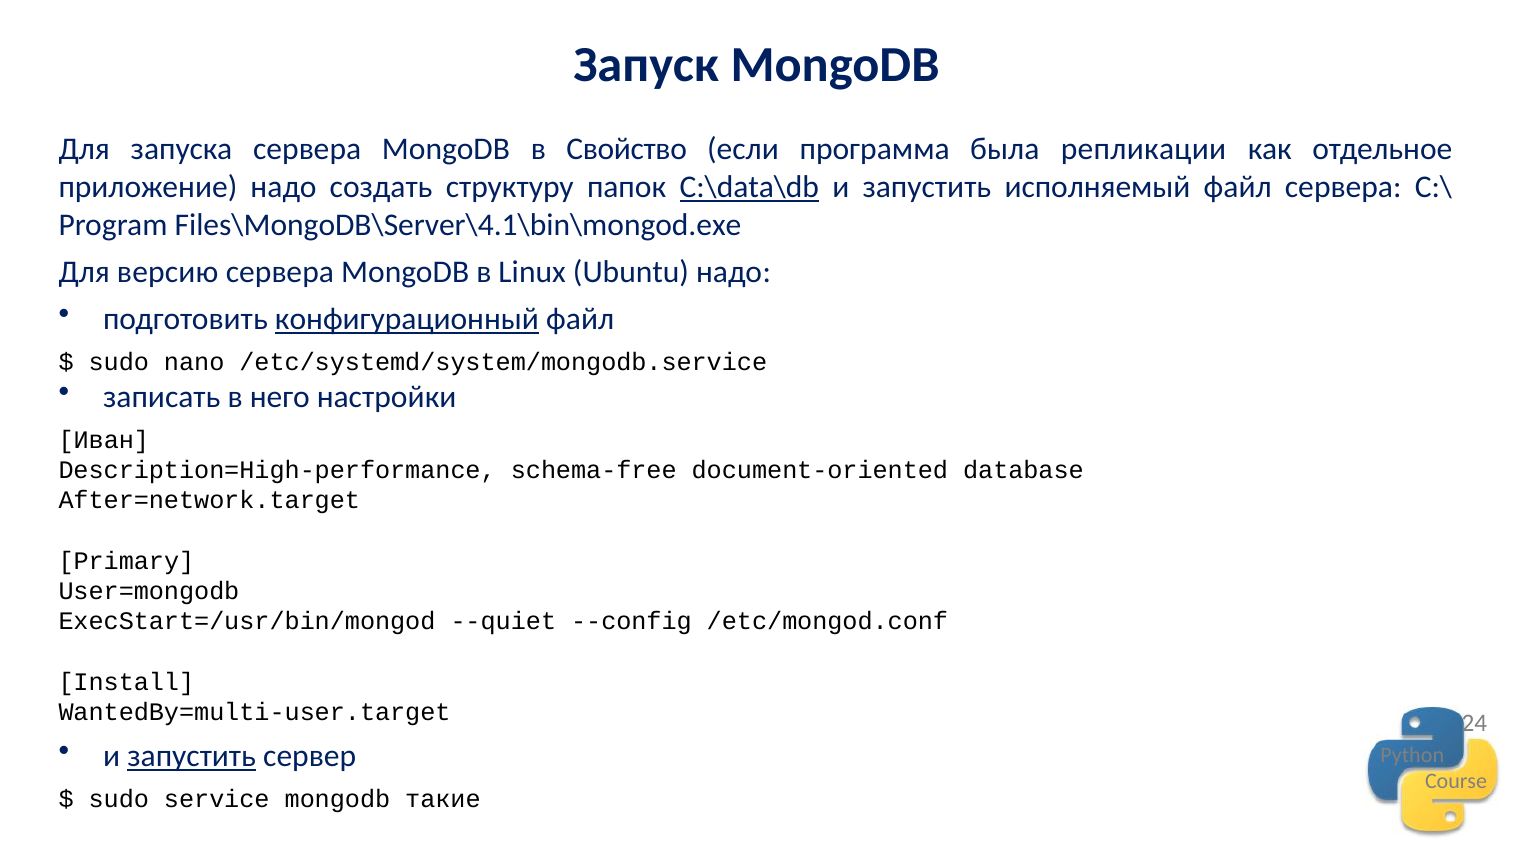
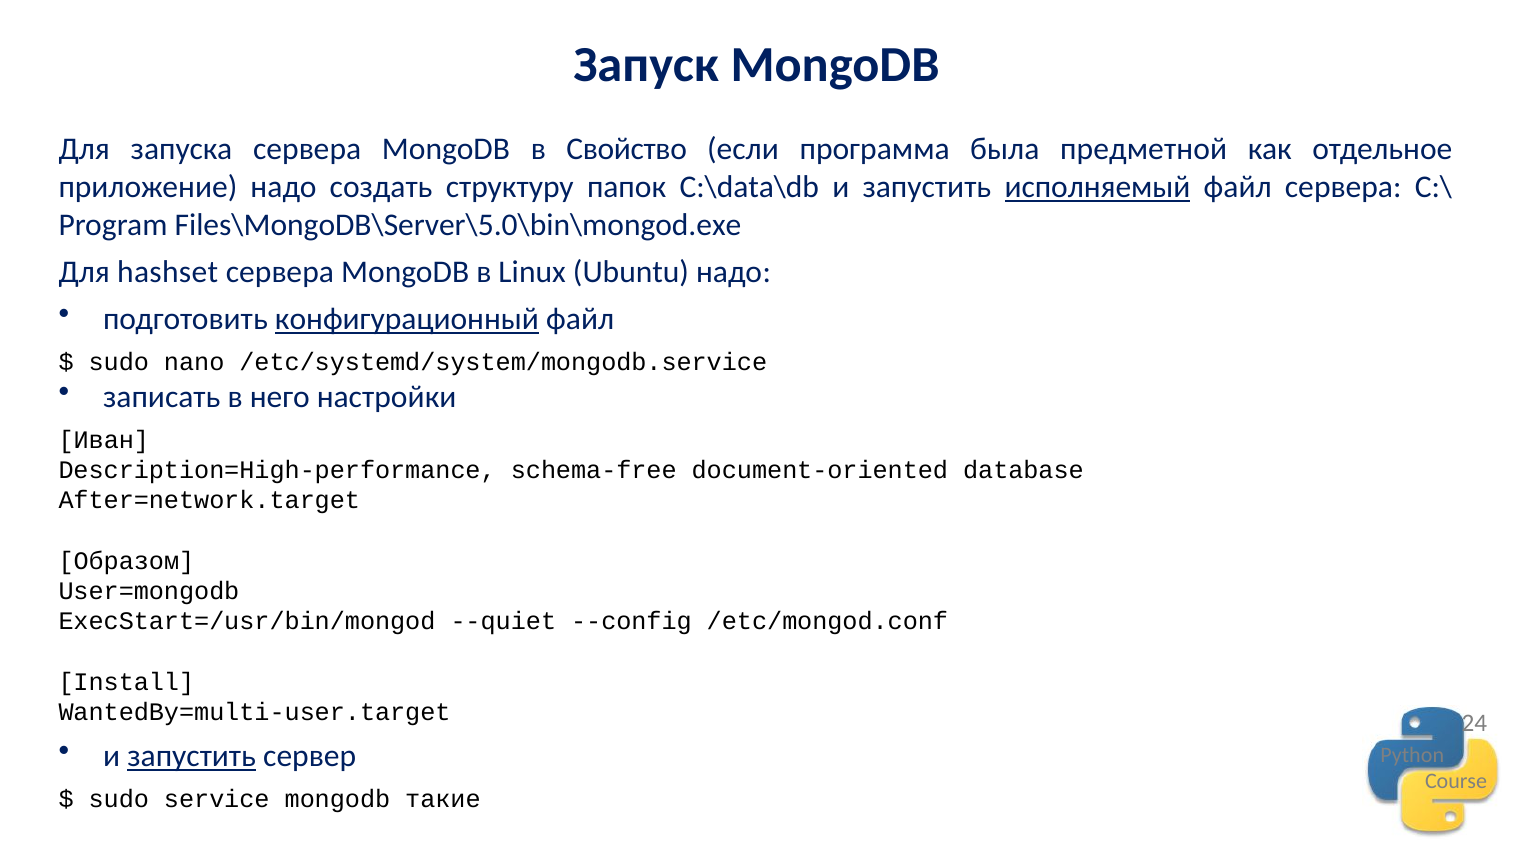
репликации: репликации -> предметной
С:\data\db underline: present -> none
исполняемый underline: none -> present
Files\MongoDB\Server\4.1\bin\mongod.exe: Files\MongoDB\Server\4.1\bin\mongod.exe -> Files\MongoDB\Server\5.0\bin\mongod.exe
версию: версию -> hashset
Primary: Primary -> Образом
